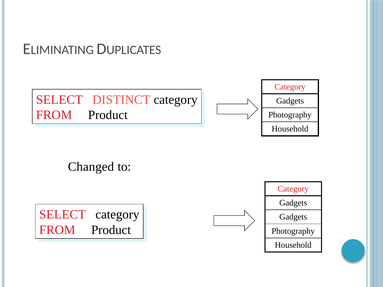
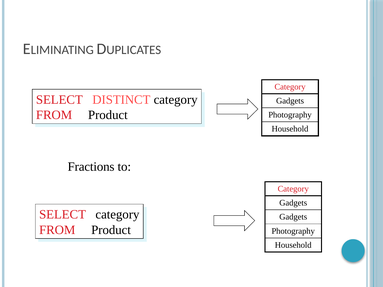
Changed: Changed -> Fractions
